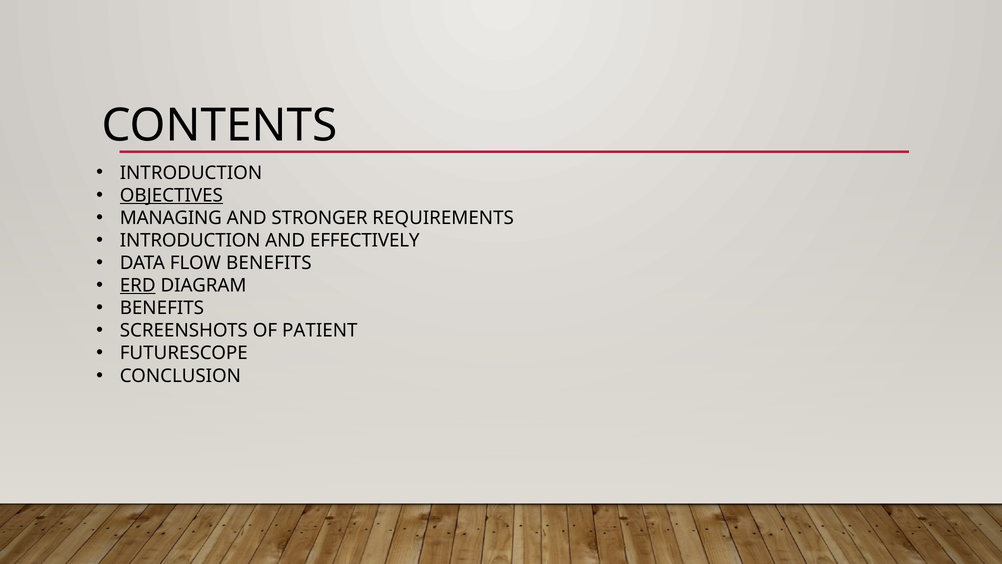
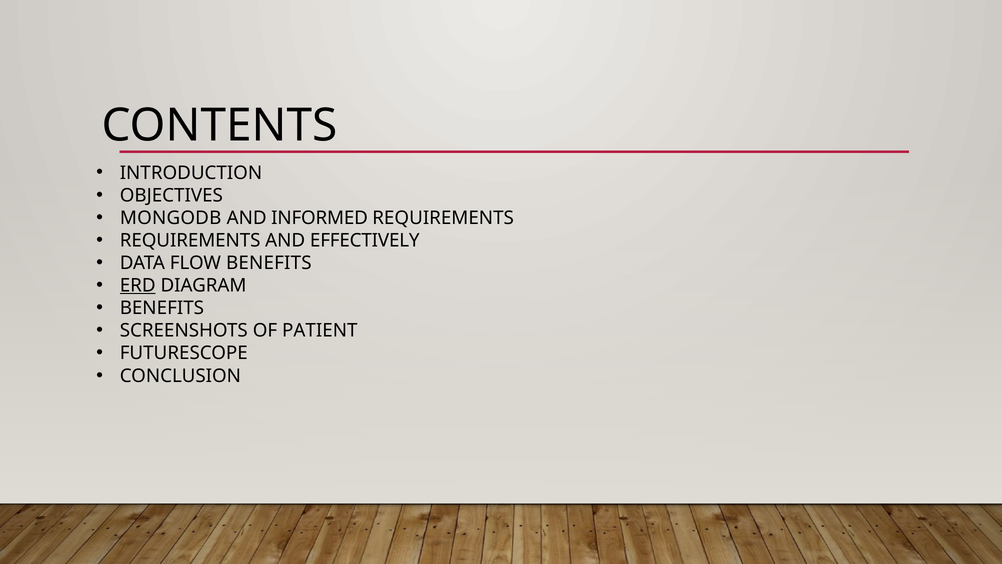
OBJECTIVES underline: present -> none
MANAGING: MANAGING -> MONGODB
STRONGER: STRONGER -> INFORMED
INTRODUCTION at (190, 240): INTRODUCTION -> REQUIREMENTS
